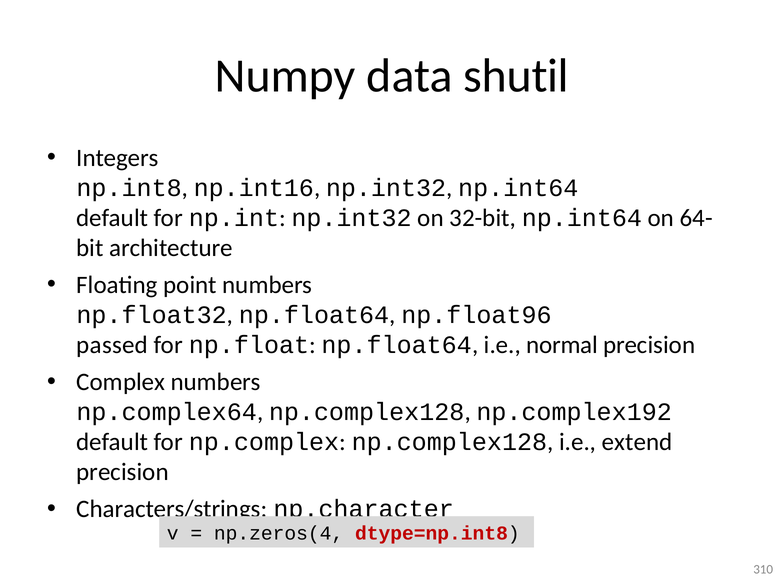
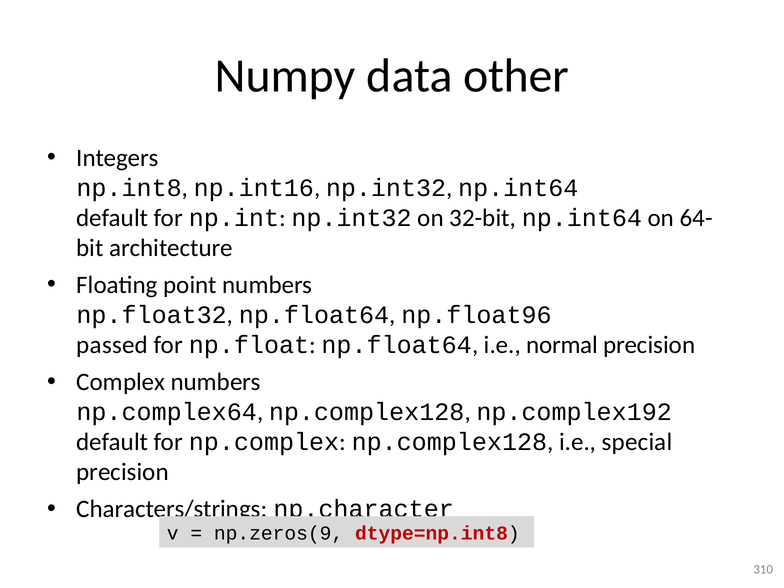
shutil: shutil -> other
extend: extend -> special
np.zeros(4: np.zeros(4 -> np.zeros(9
